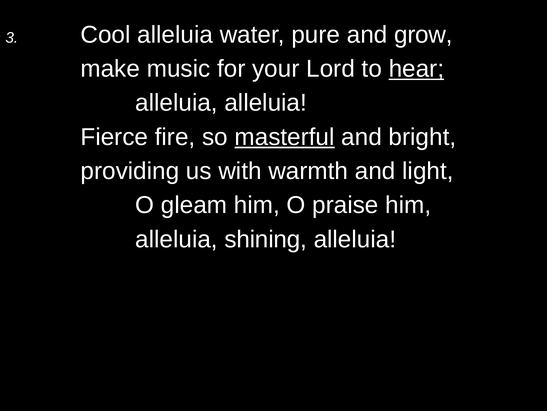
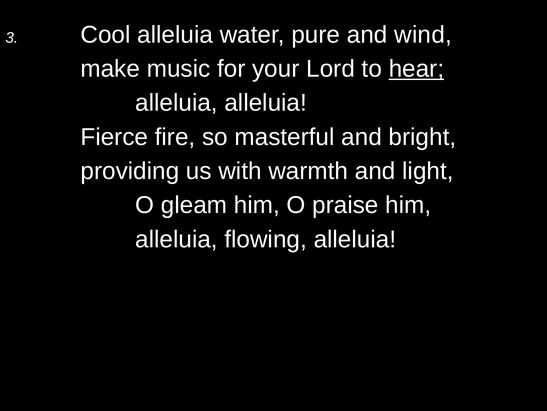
grow: grow -> wind
masterful underline: present -> none
shining: shining -> flowing
